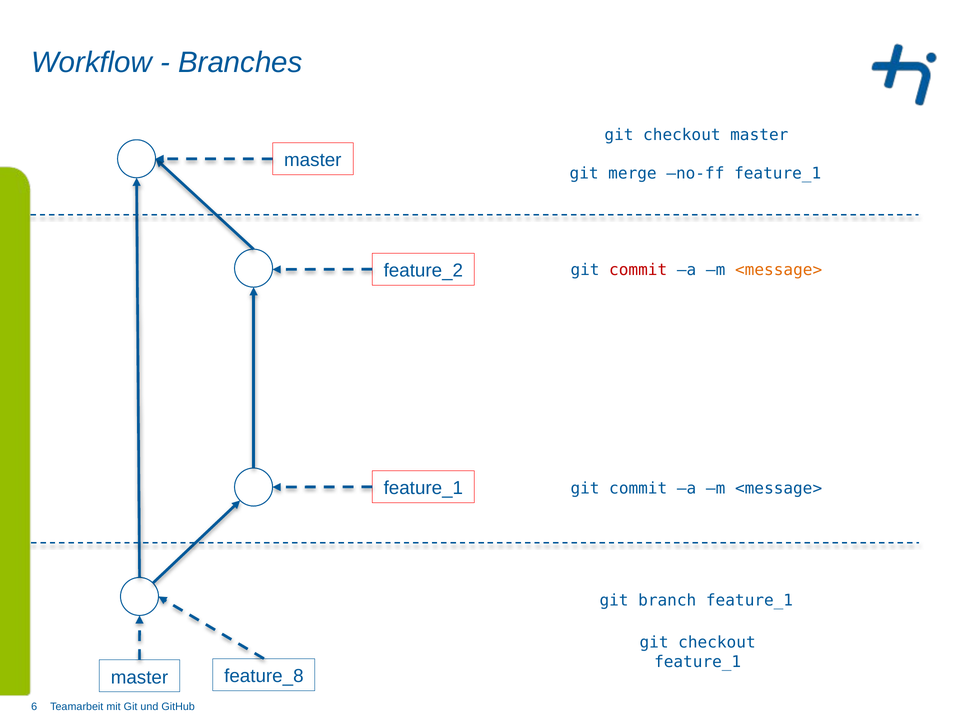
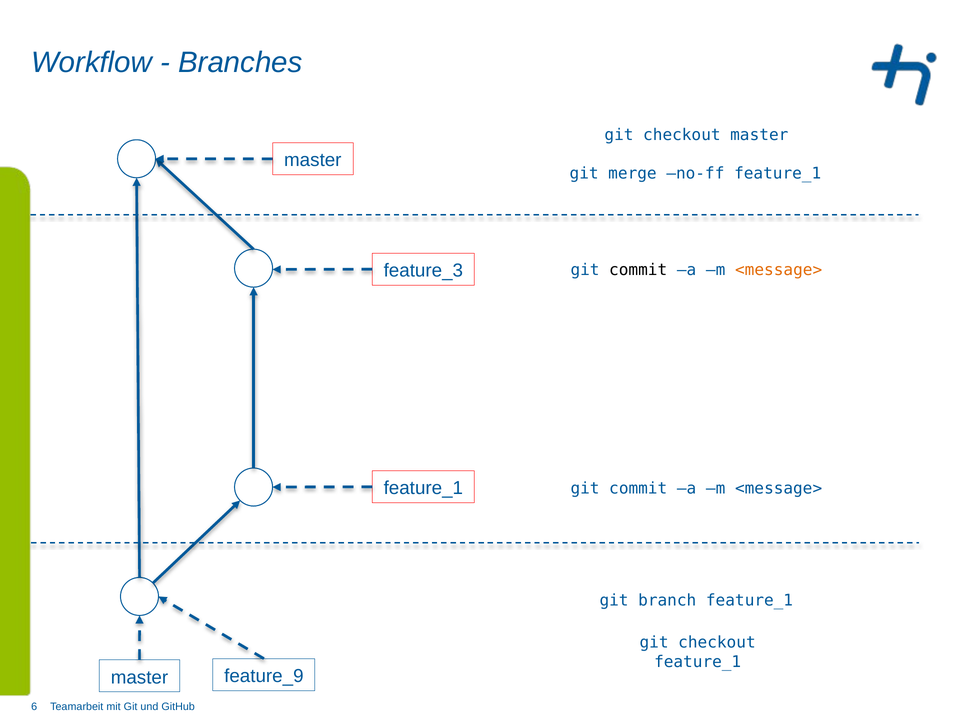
feature_2: feature_2 -> feature_3
commit at (638, 270) colour: red -> black
feature_8: feature_8 -> feature_9
